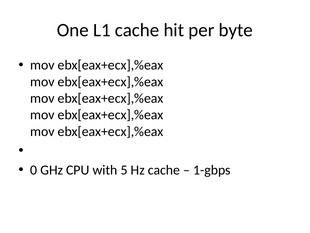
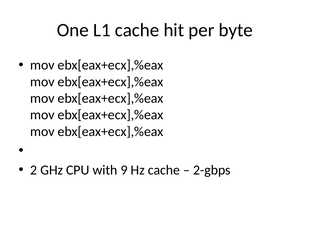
0: 0 -> 2
5: 5 -> 9
1-gbps: 1-gbps -> 2-gbps
